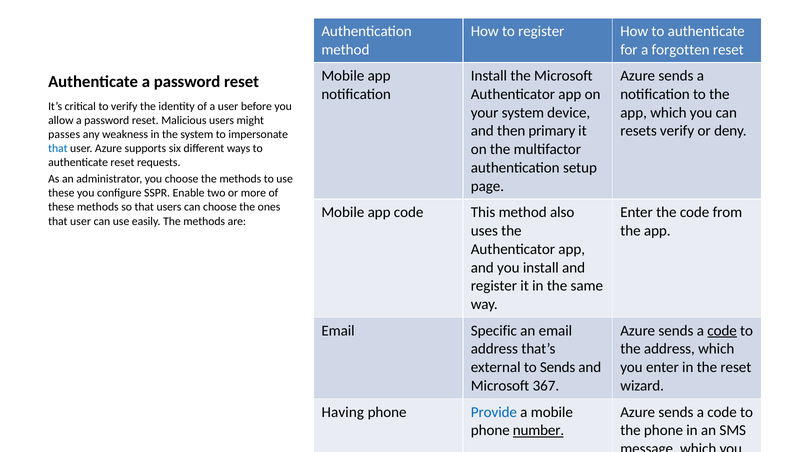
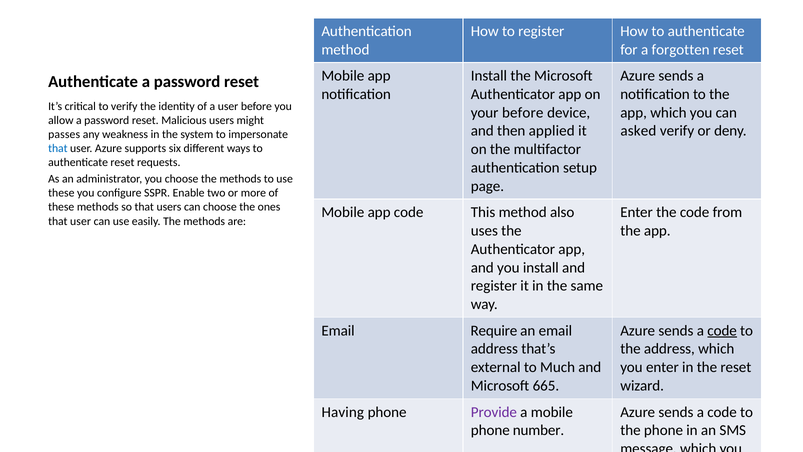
your system: system -> before
primary: primary -> applied
resets: resets -> asked
Specific: Specific -> Require
to Sends: Sends -> Much
367: 367 -> 665
Provide at (494, 412) colour: blue -> purple
number at (539, 430) underline: present -> none
